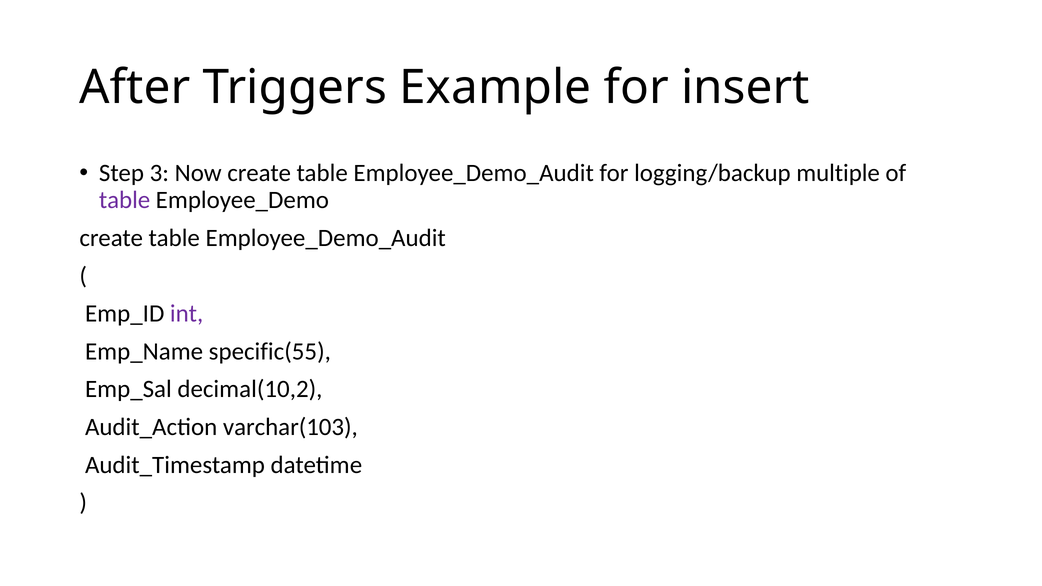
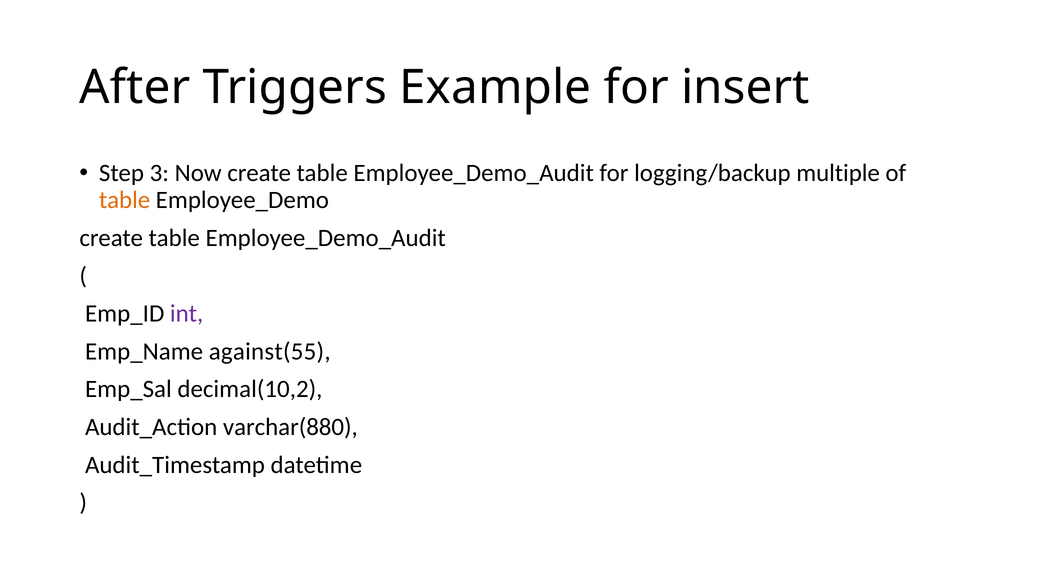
table at (125, 200) colour: purple -> orange
specific(55: specific(55 -> against(55
varchar(103: varchar(103 -> varchar(880
